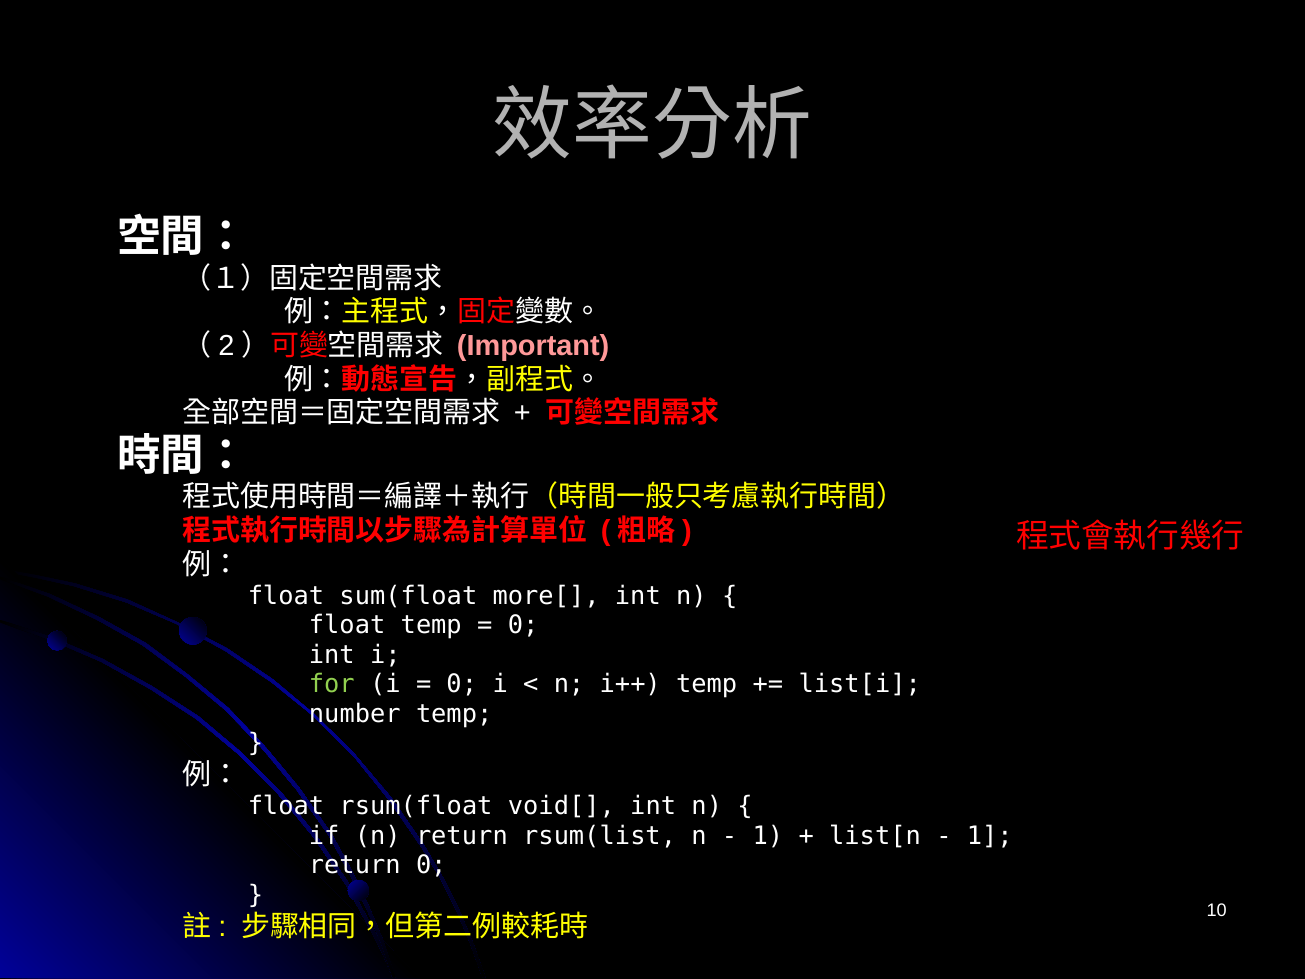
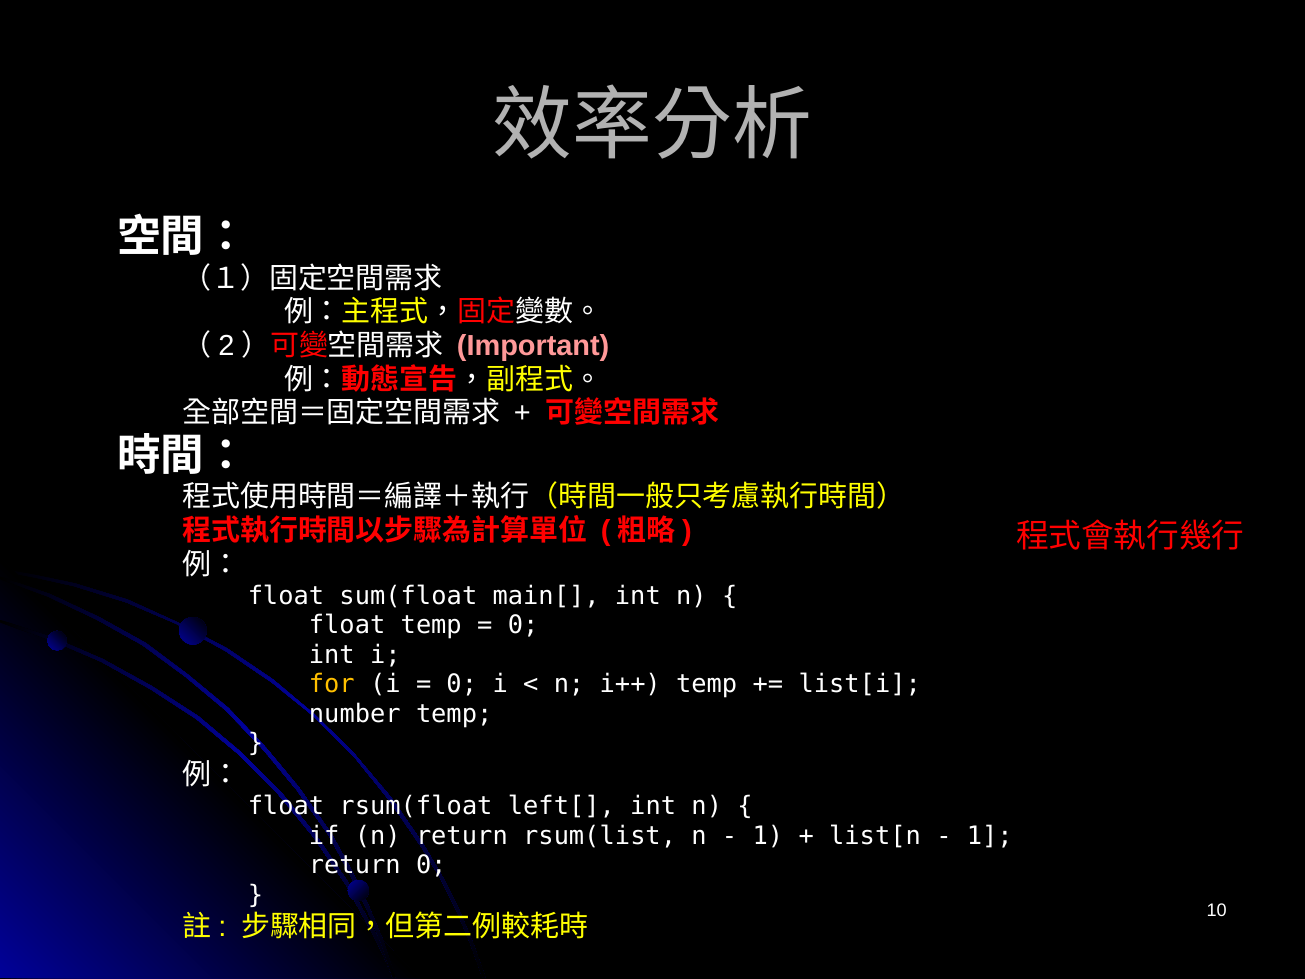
more[: more[ -> main[
for colour: light green -> yellow
void[: void[ -> left[
